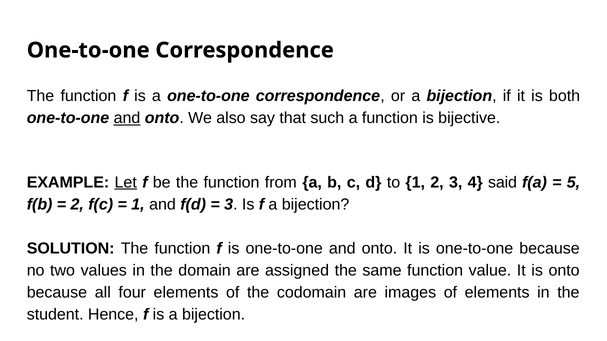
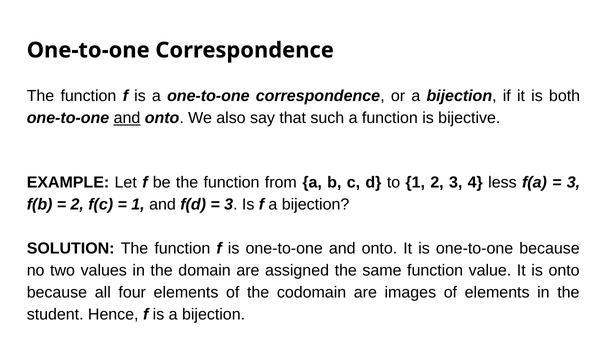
Let underline: present -> none
said: said -> less
5 at (573, 183): 5 -> 3
